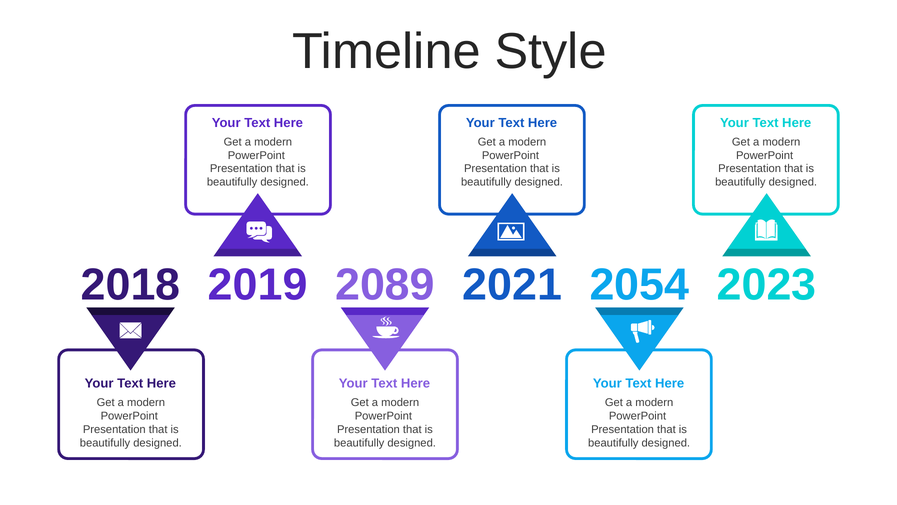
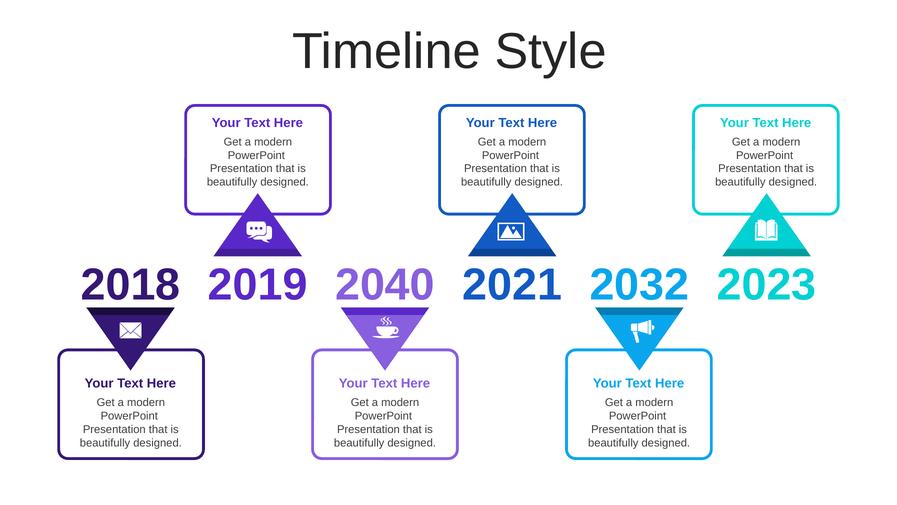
2089: 2089 -> 2040
2054: 2054 -> 2032
